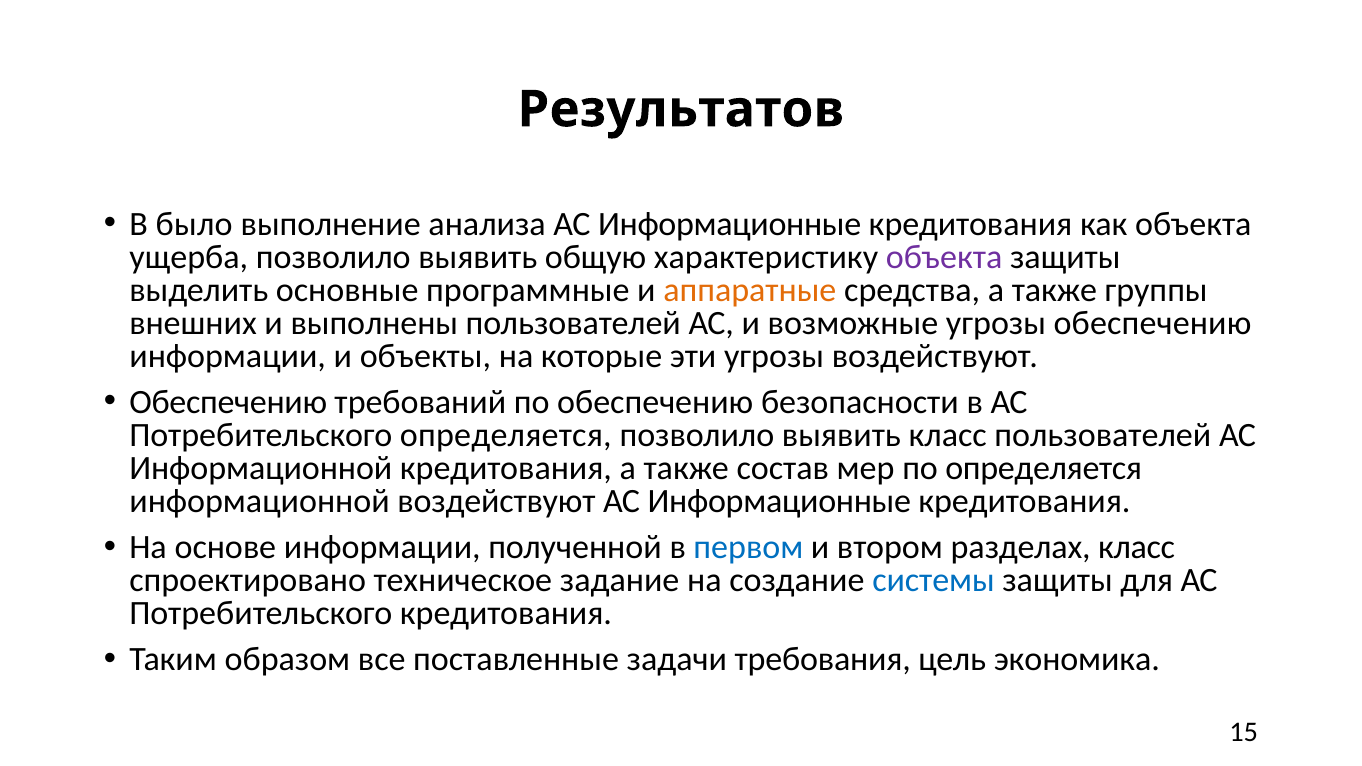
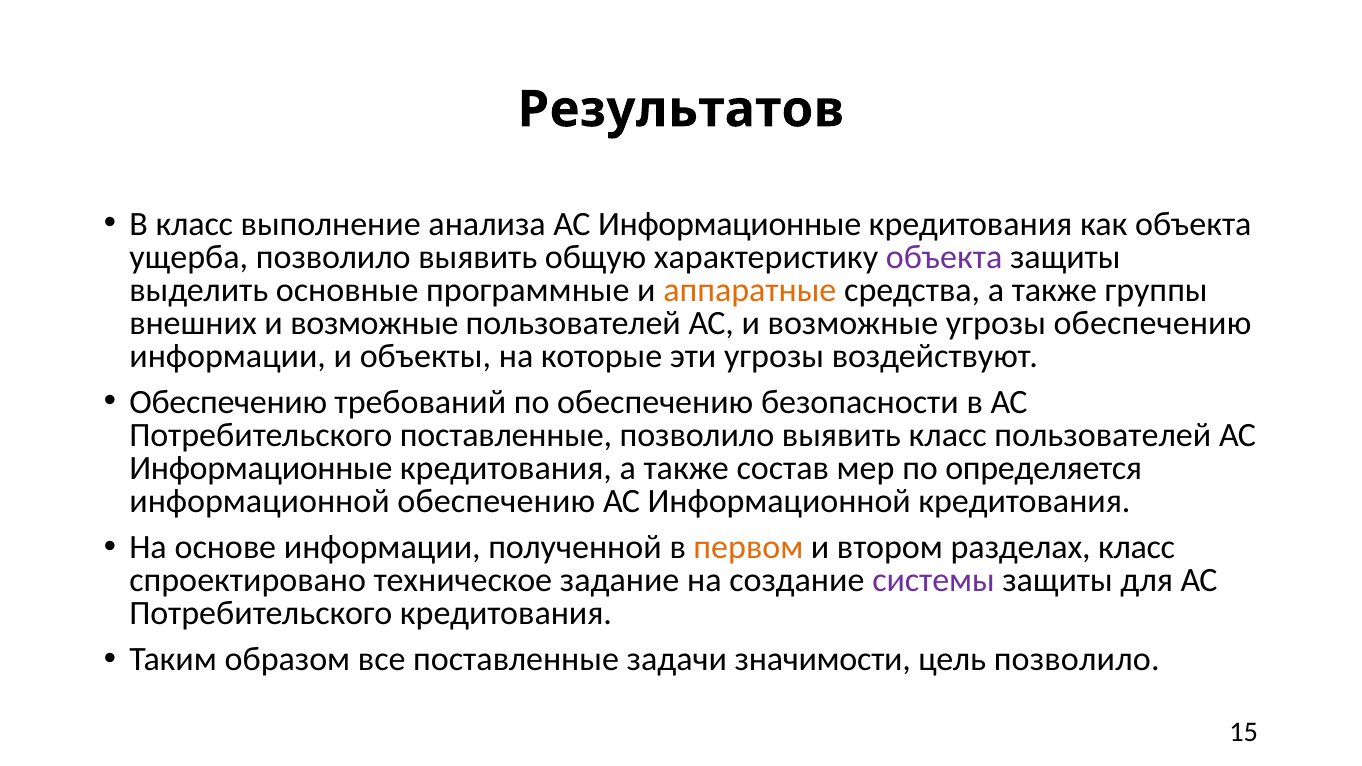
В было: было -> класс
внешних и выполнены: выполнены -> возможные
Потребительского определяется: определяется -> поставленные
Информационной at (261, 469): Информационной -> Информационные
информационной воздействуют: воздействуют -> обеспечению
Информационные at (779, 502): Информационные -> Информационной
первом colour: blue -> orange
системы colour: blue -> purple
требования: требования -> значимости
цель экономика: экономика -> позволило
